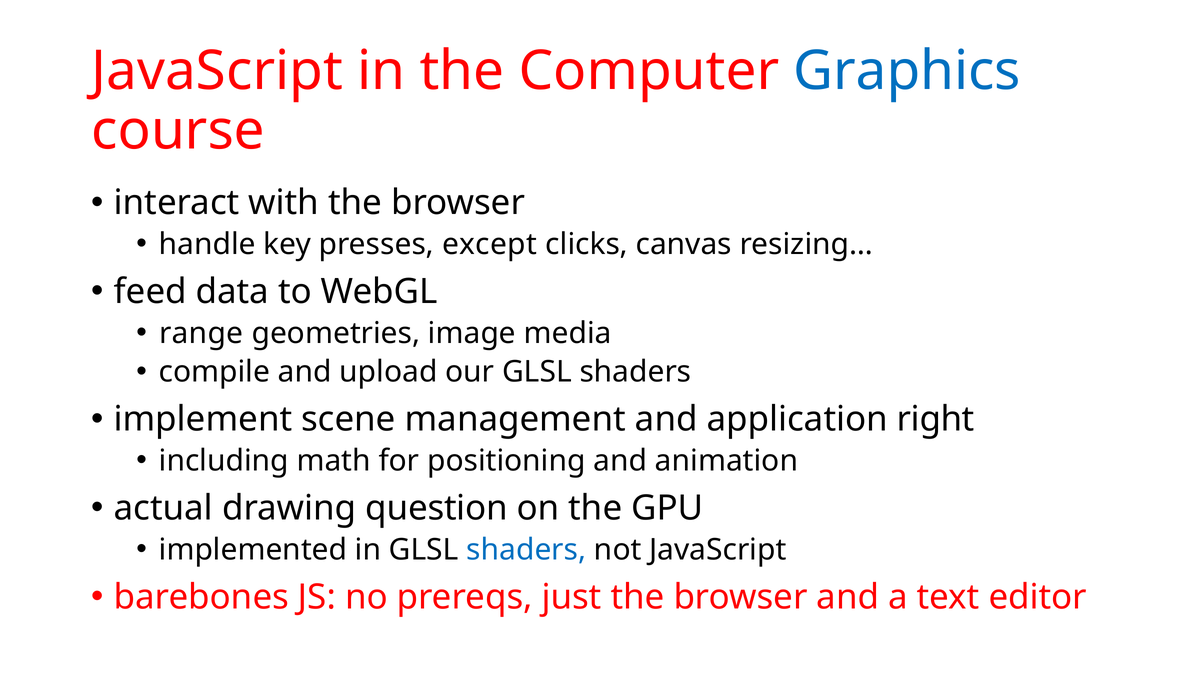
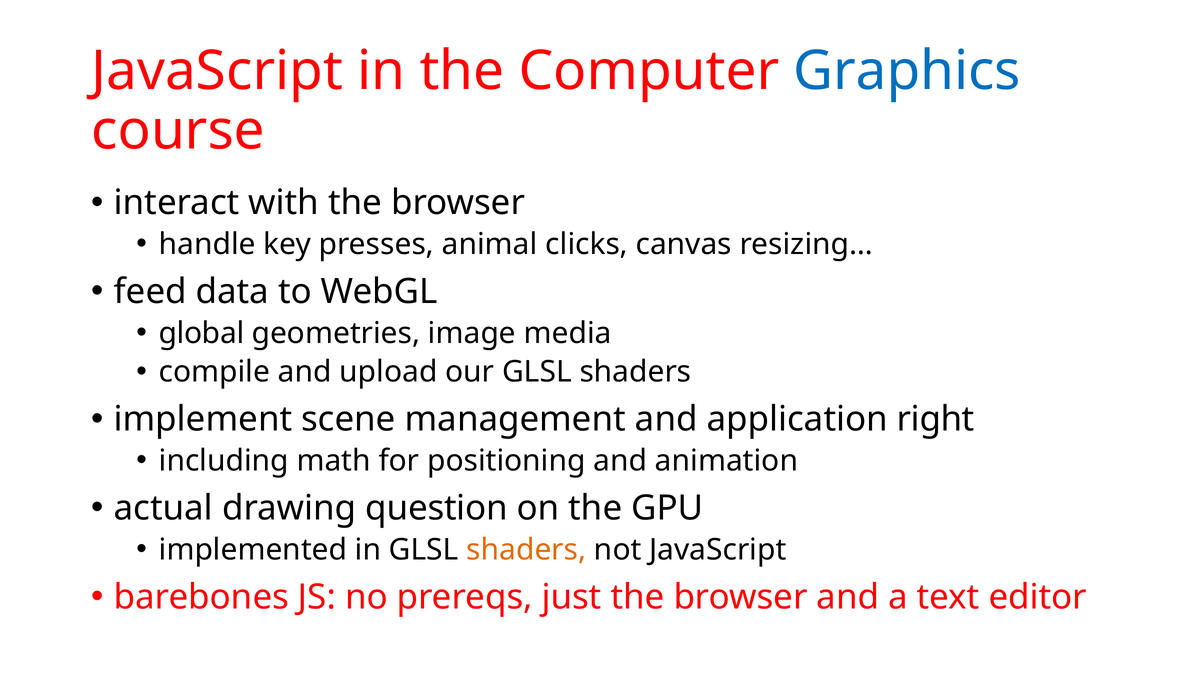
except: except -> animal
range: range -> global
shaders at (526, 549) colour: blue -> orange
